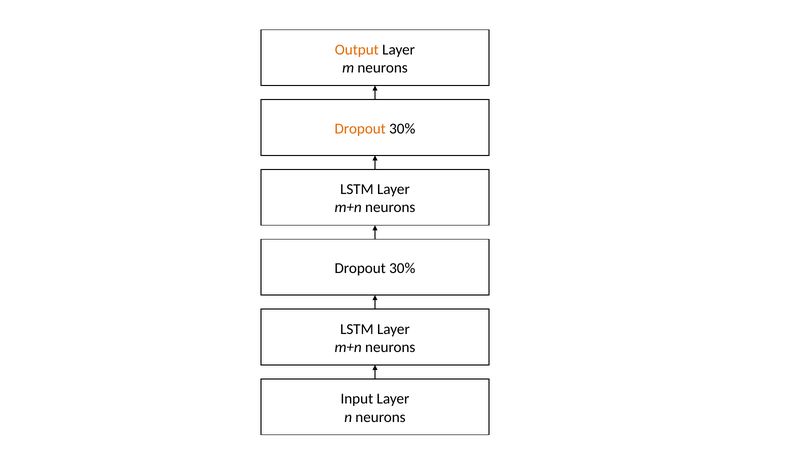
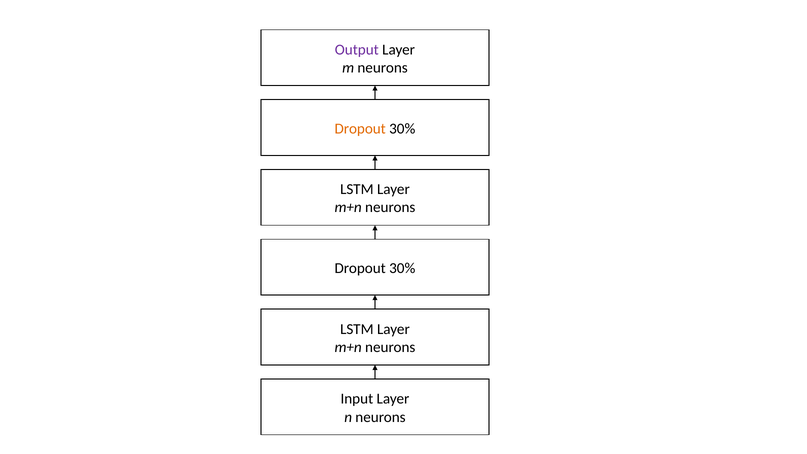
Output colour: orange -> purple
